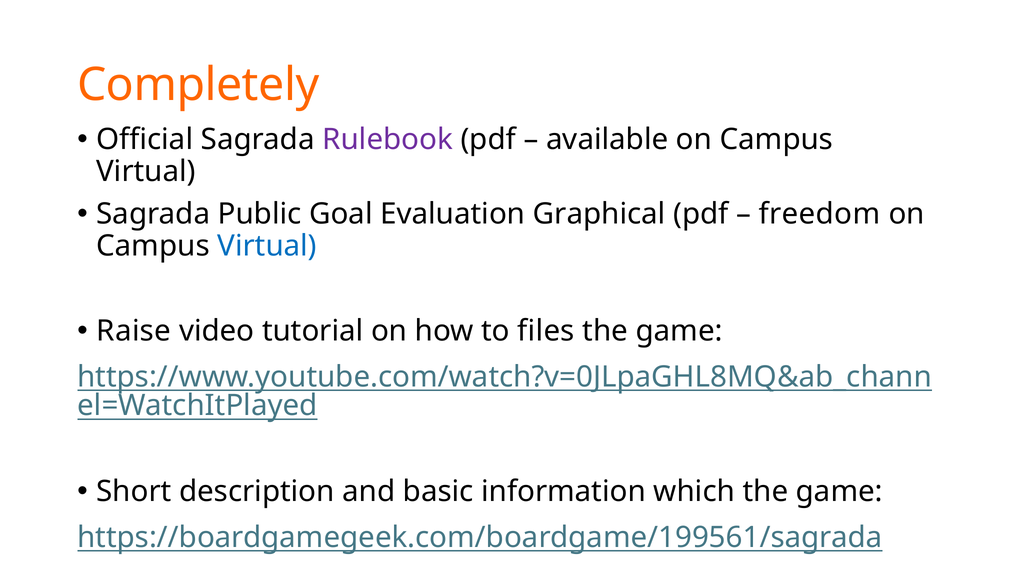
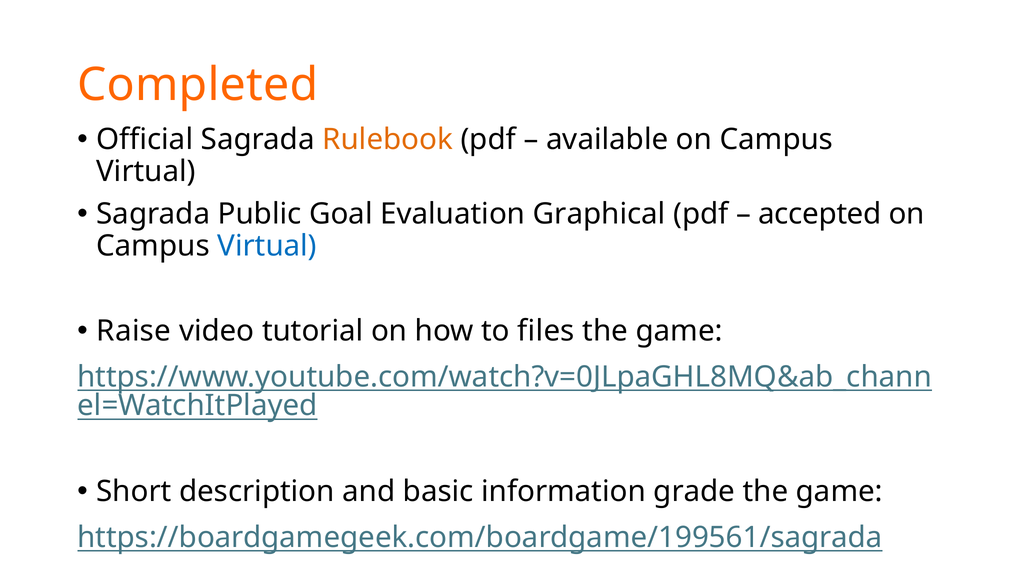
Completely: Completely -> Completed
Rulebook colour: purple -> orange
freedom: freedom -> accepted
which: which -> grade
